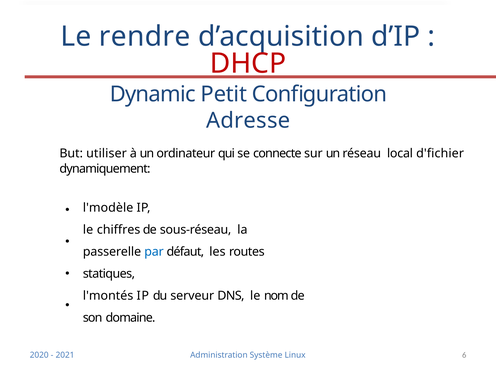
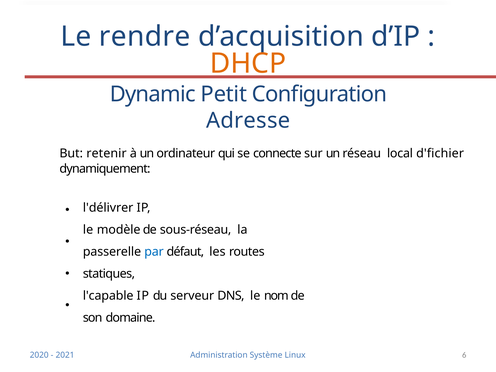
DHCP colour: red -> orange
utiliser: utiliser -> retenir
l'modèle: l'modèle -> l'délivrer
chiffres: chiffres -> modèle
l'montés: l'montés -> l'capable
